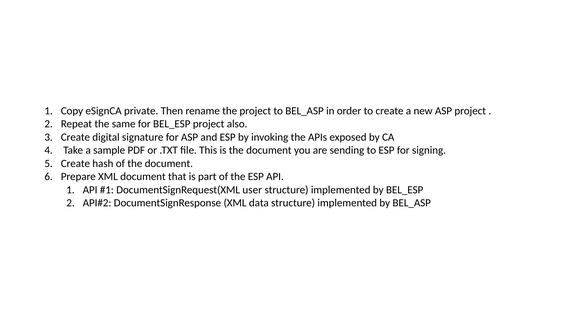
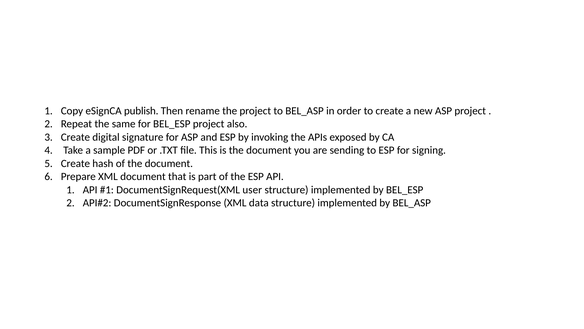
private: private -> publish
